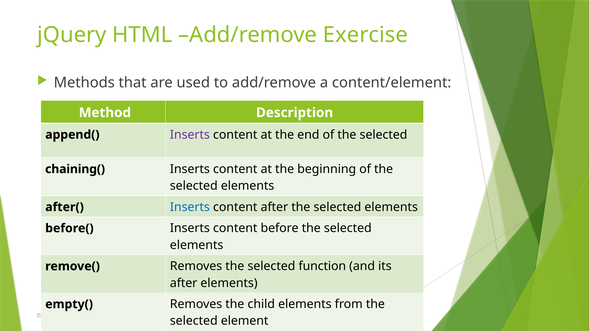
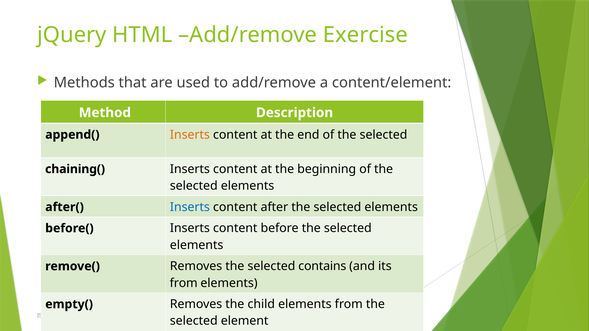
Inserts at (190, 135) colour: purple -> orange
function: function -> contains
after at (184, 283): after -> from
